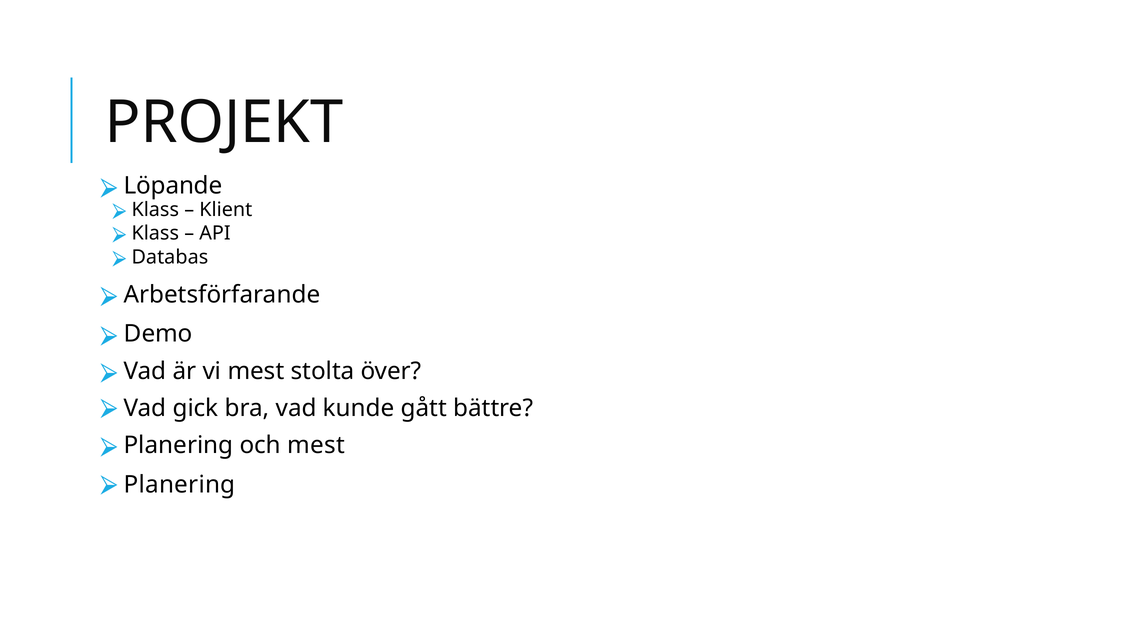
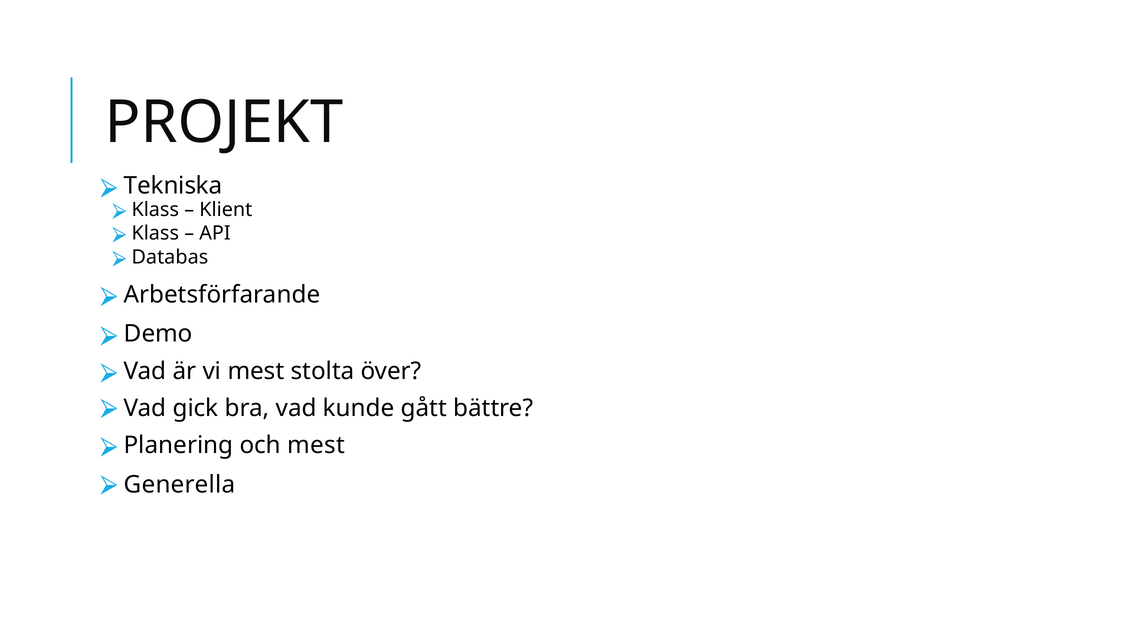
Löpande: Löpande -> Tekniska
Planering at (180, 485): Planering -> Generella
